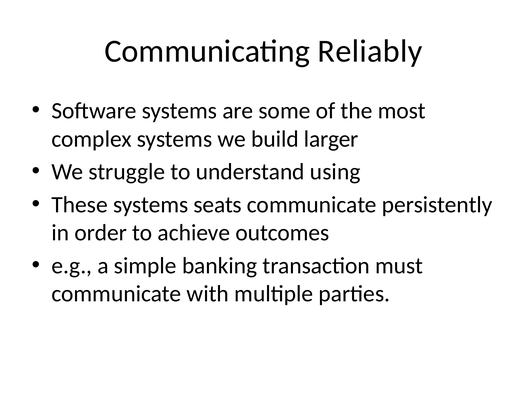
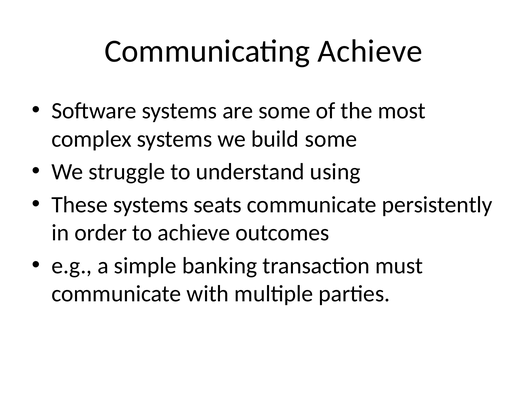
Communicating Reliably: Reliably -> Achieve
build larger: larger -> some
